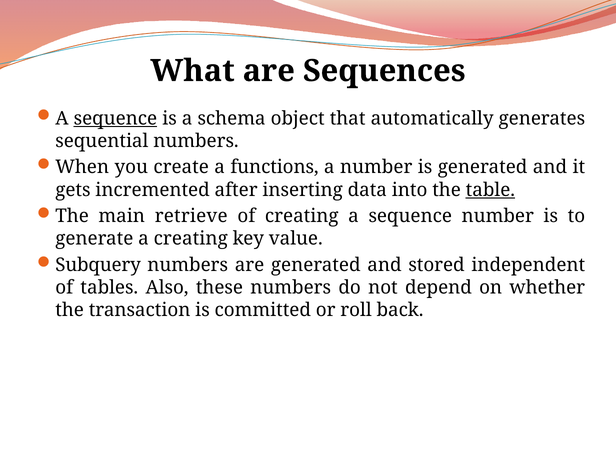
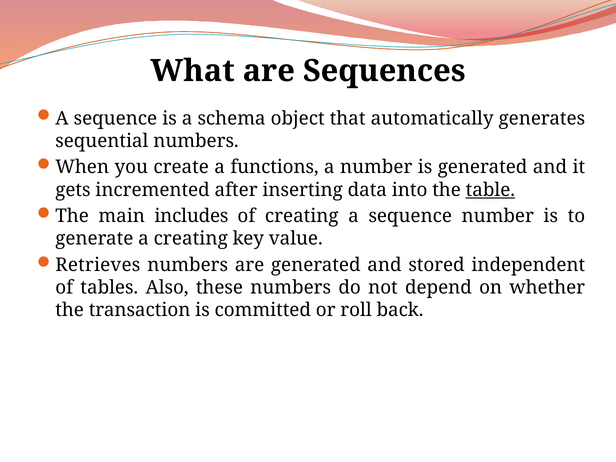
sequence at (115, 118) underline: present -> none
retrieve: retrieve -> includes
Subquery: Subquery -> Retrieves
